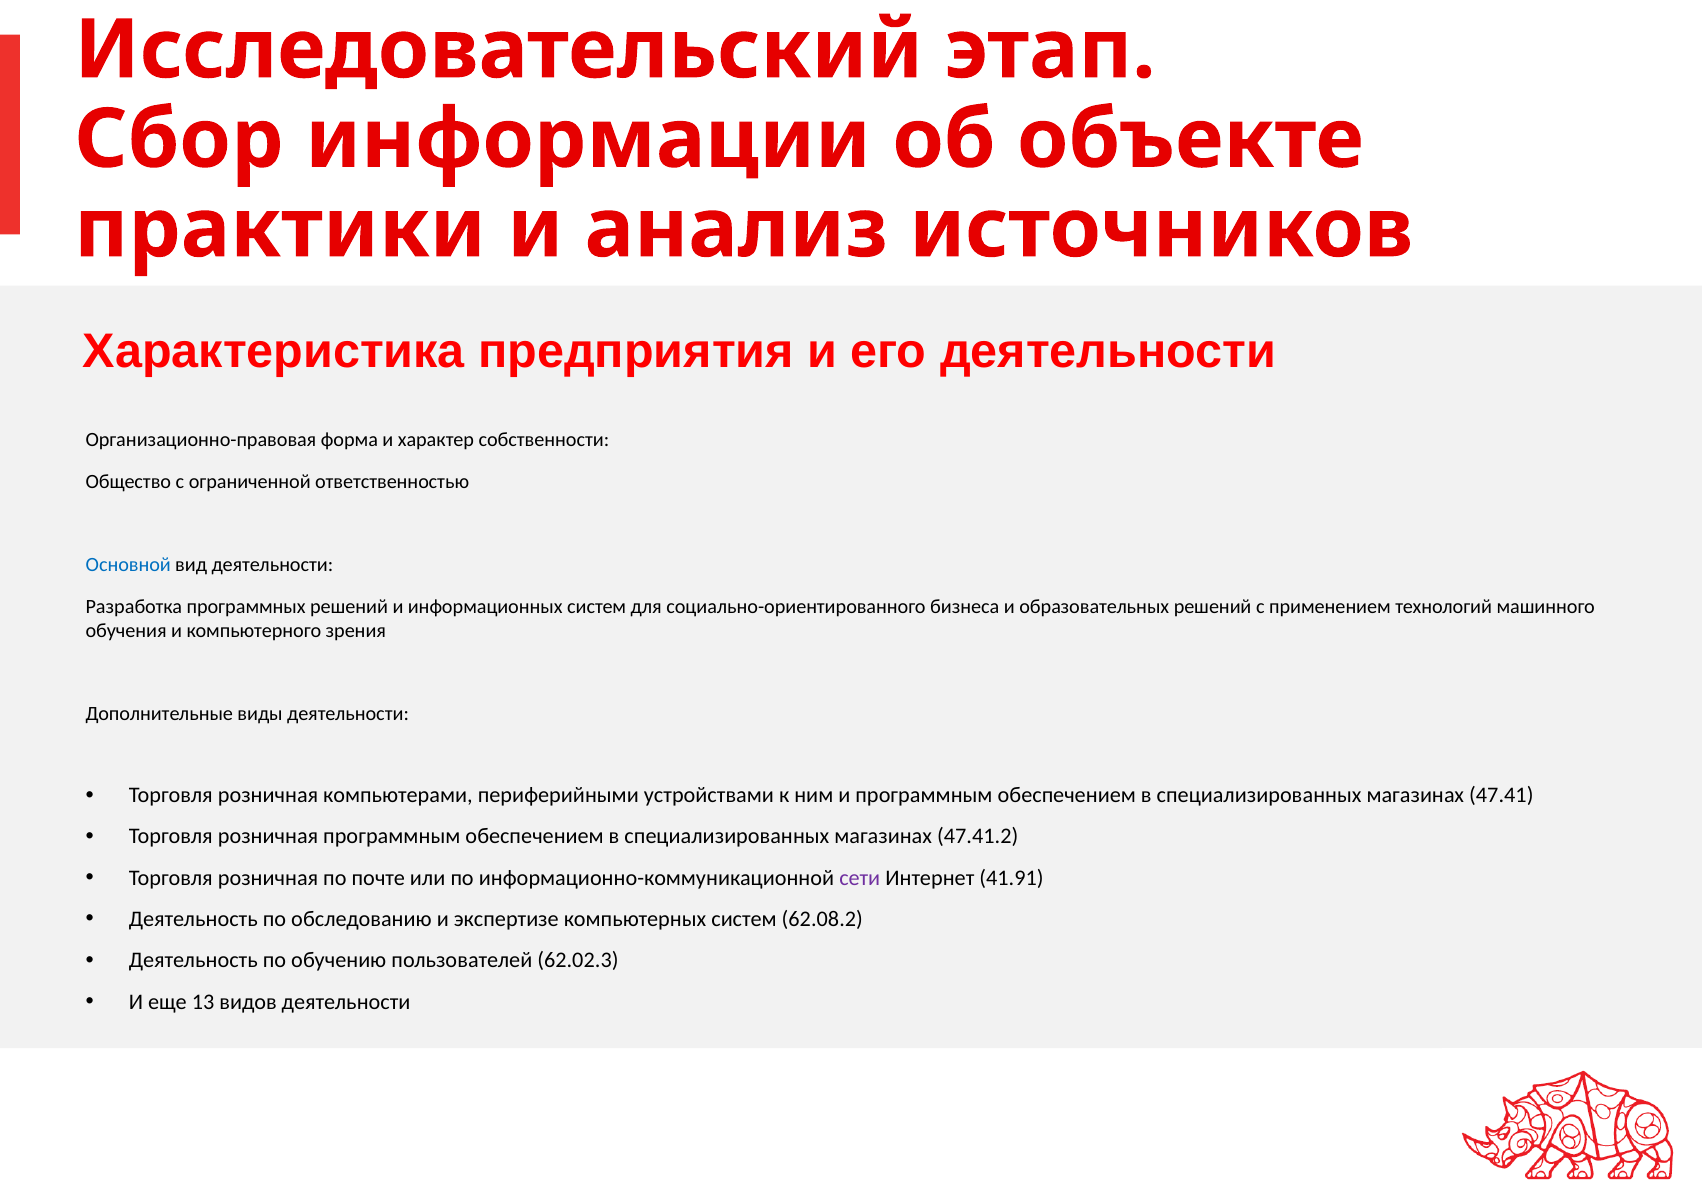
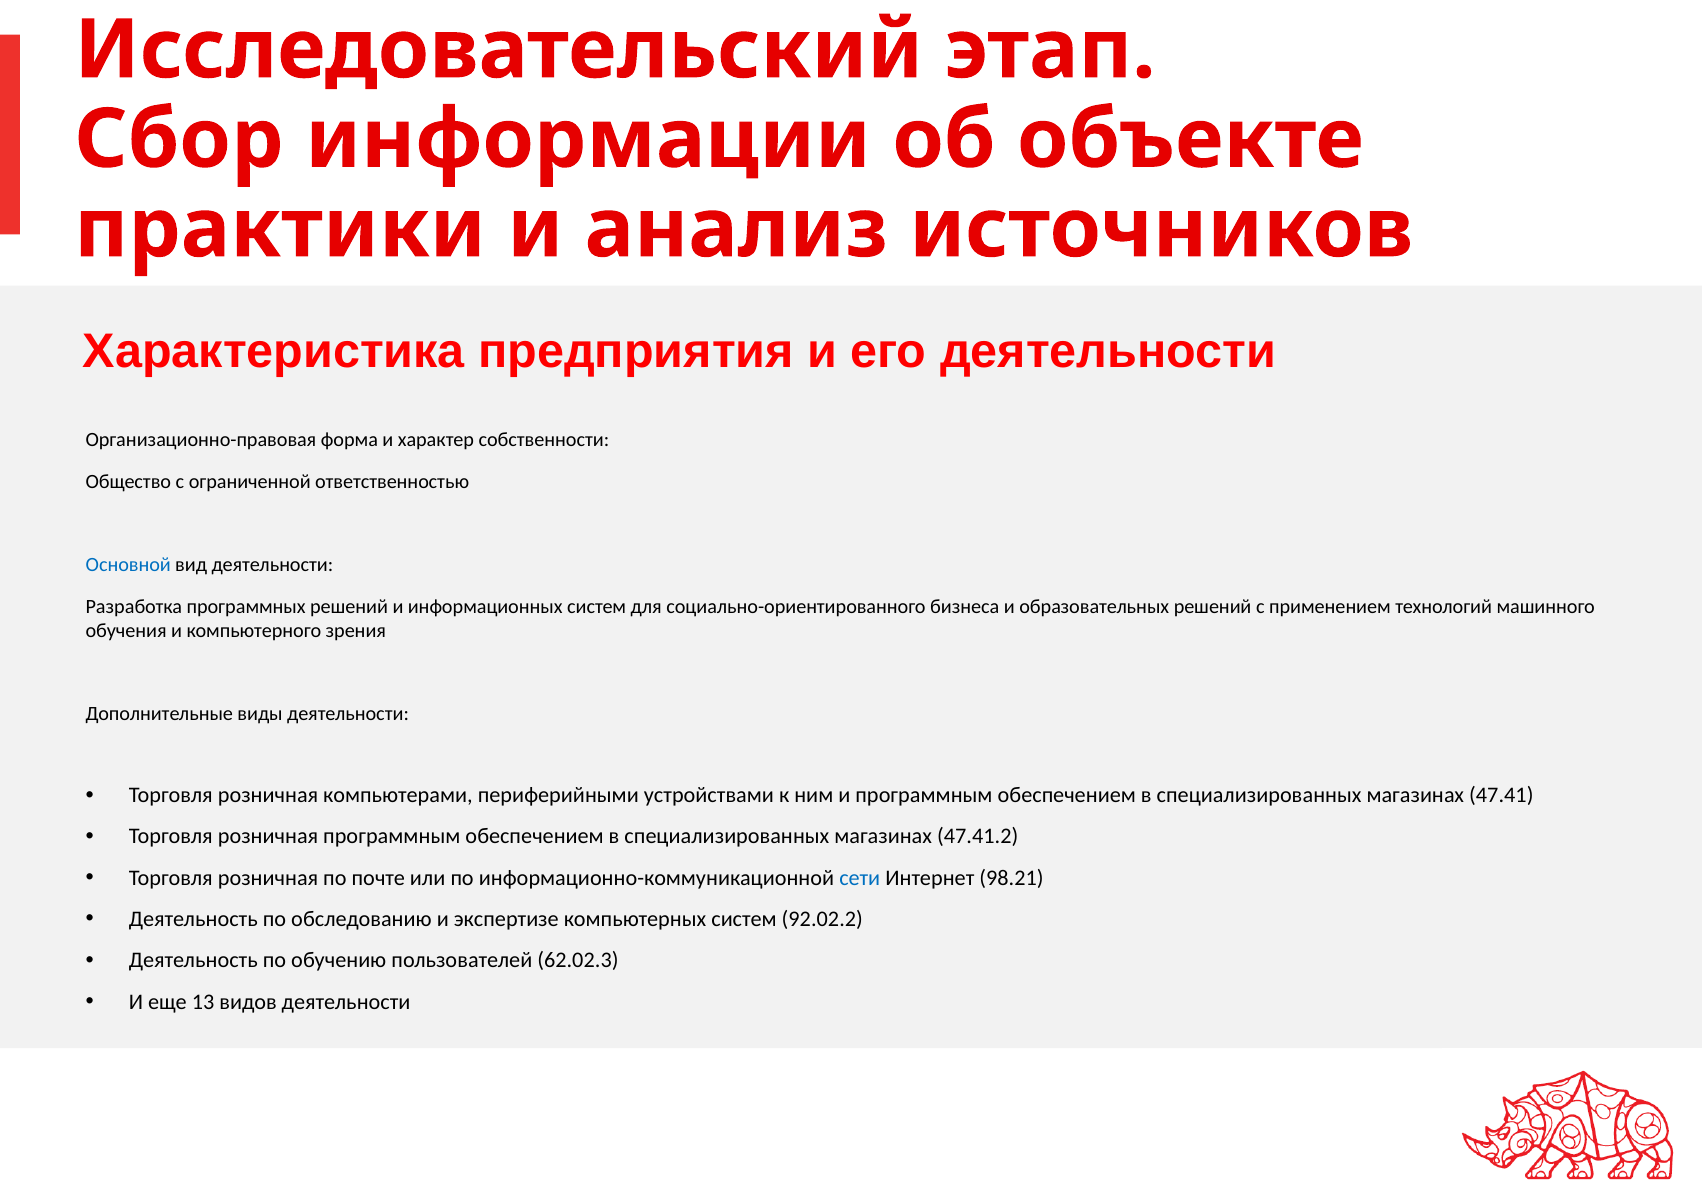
сети colour: purple -> blue
41.91: 41.91 -> 98.21
62.08.2: 62.08.2 -> 92.02.2
